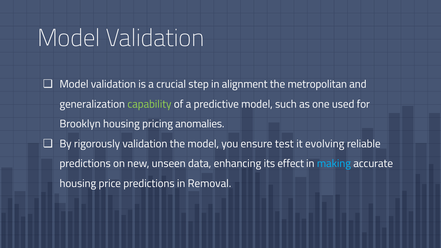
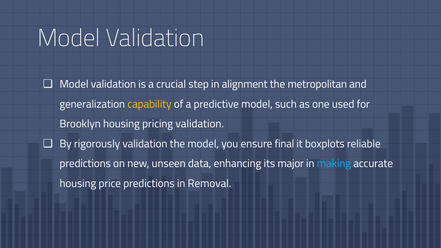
capability colour: light green -> yellow
pricing anomalies: anomalies -> validation
test: test -> final
evolving: evolving -> boxplots
effect: effect -> major
